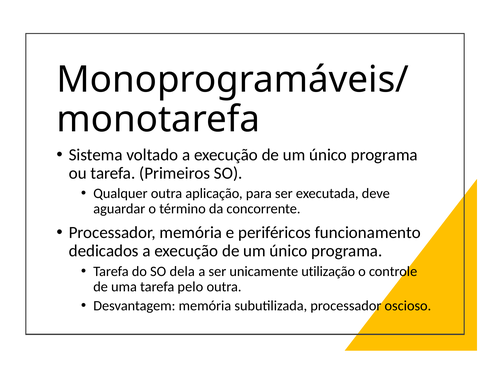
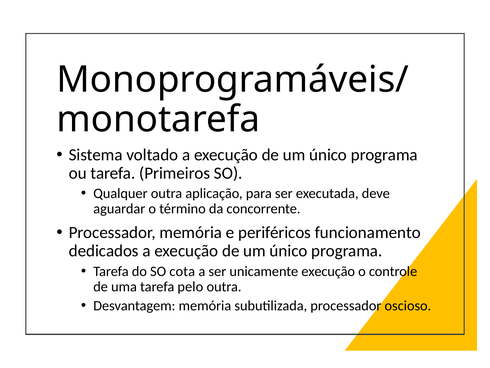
dela: dela -> cota
unicamente utilização: utilização -> execução
